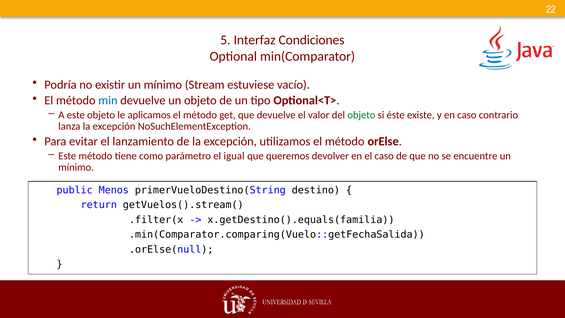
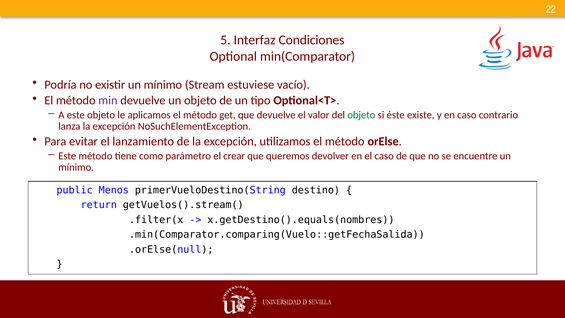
min colour: blue -> purple
igual: igual -> crear
x.getDestino().equals(familia: x.getDestino().equals(familia -> x.getDestino().equals(nombres
